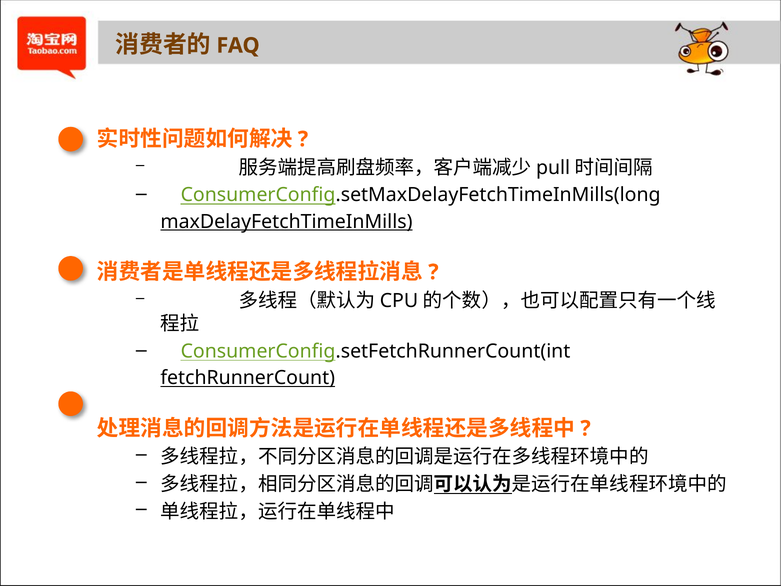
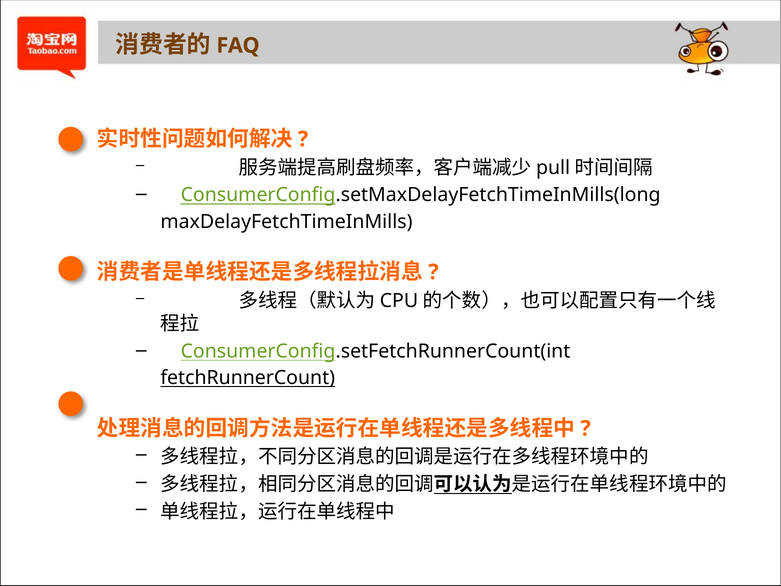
maxDelayFetchTimeInMills underline: present -> none
